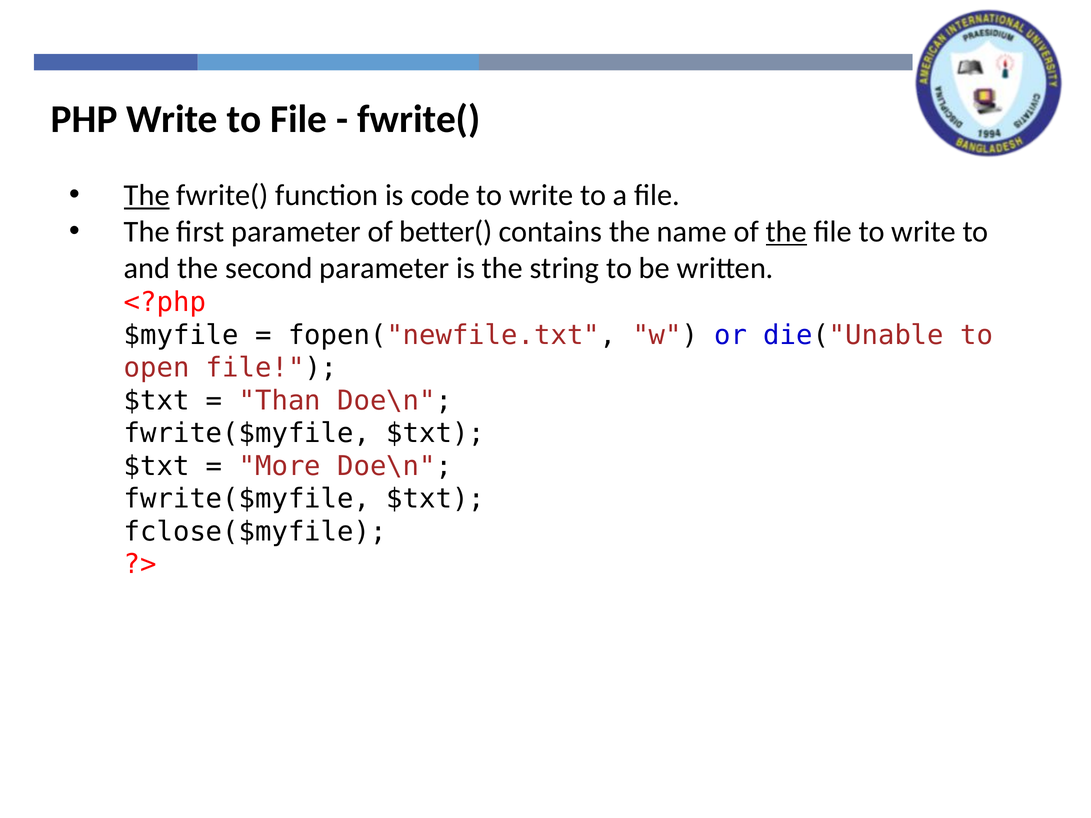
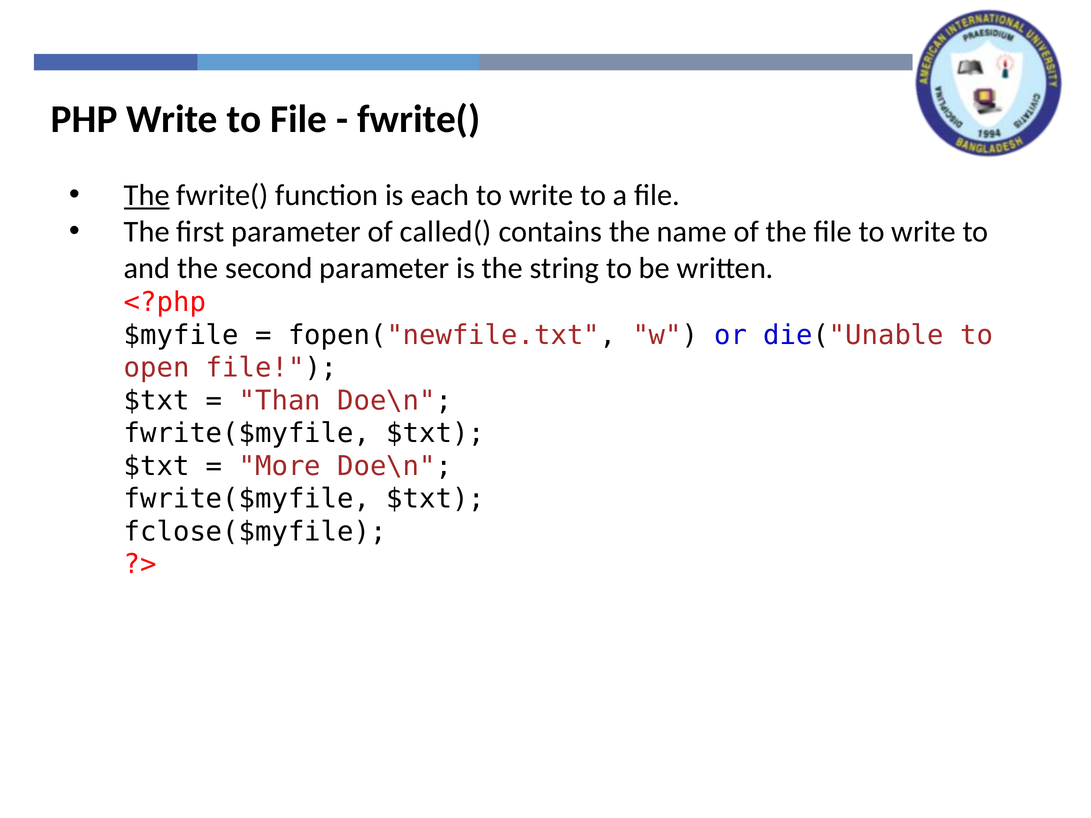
code: code -> each
better(: better( -> called(
the at (786, 232) underline: present -> none
